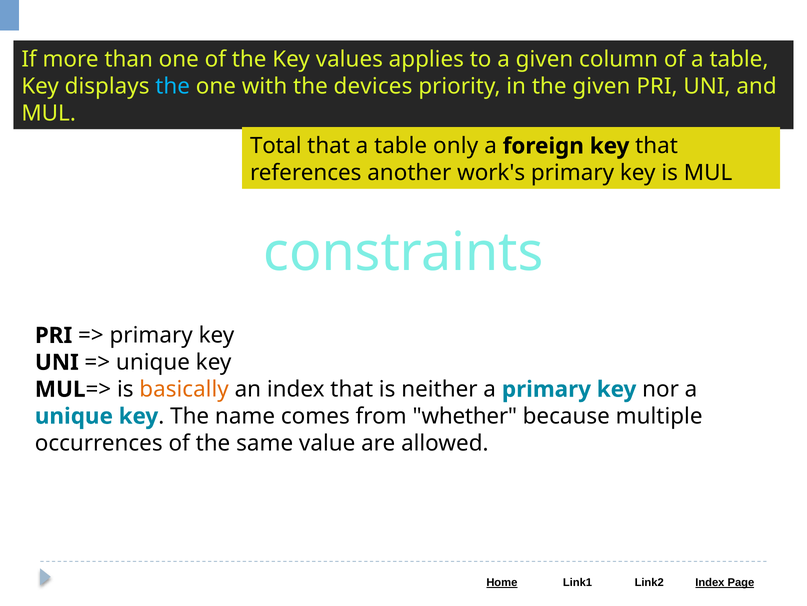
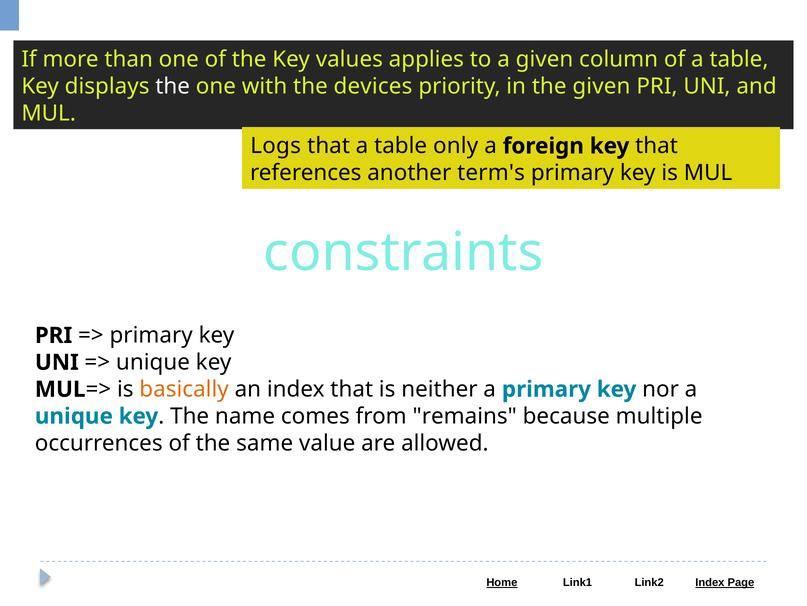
the at (173, 86) colour: light blue -> white
Total: Total -> Logs
work's: work's -> term's
whether: whether -> remains
